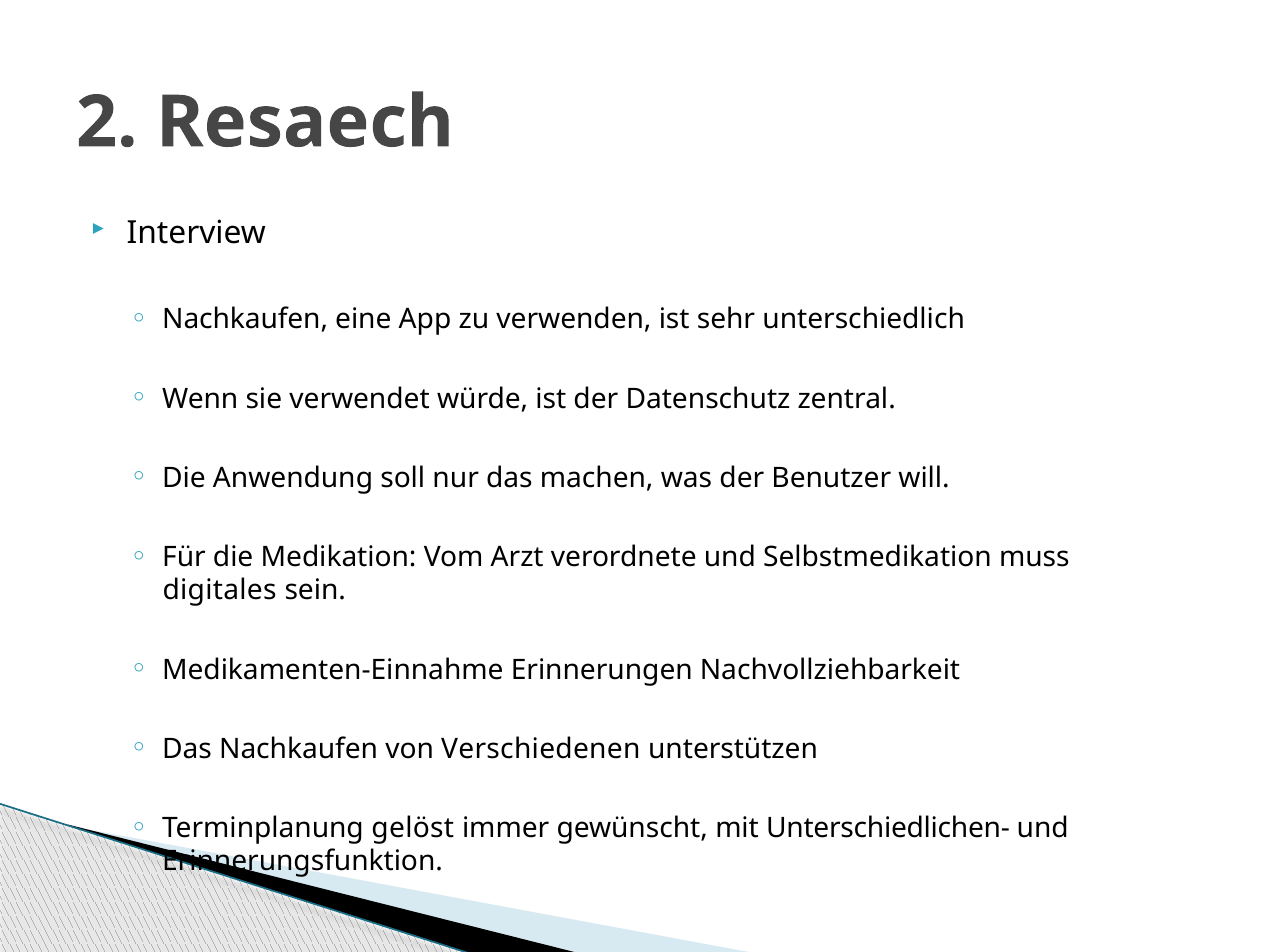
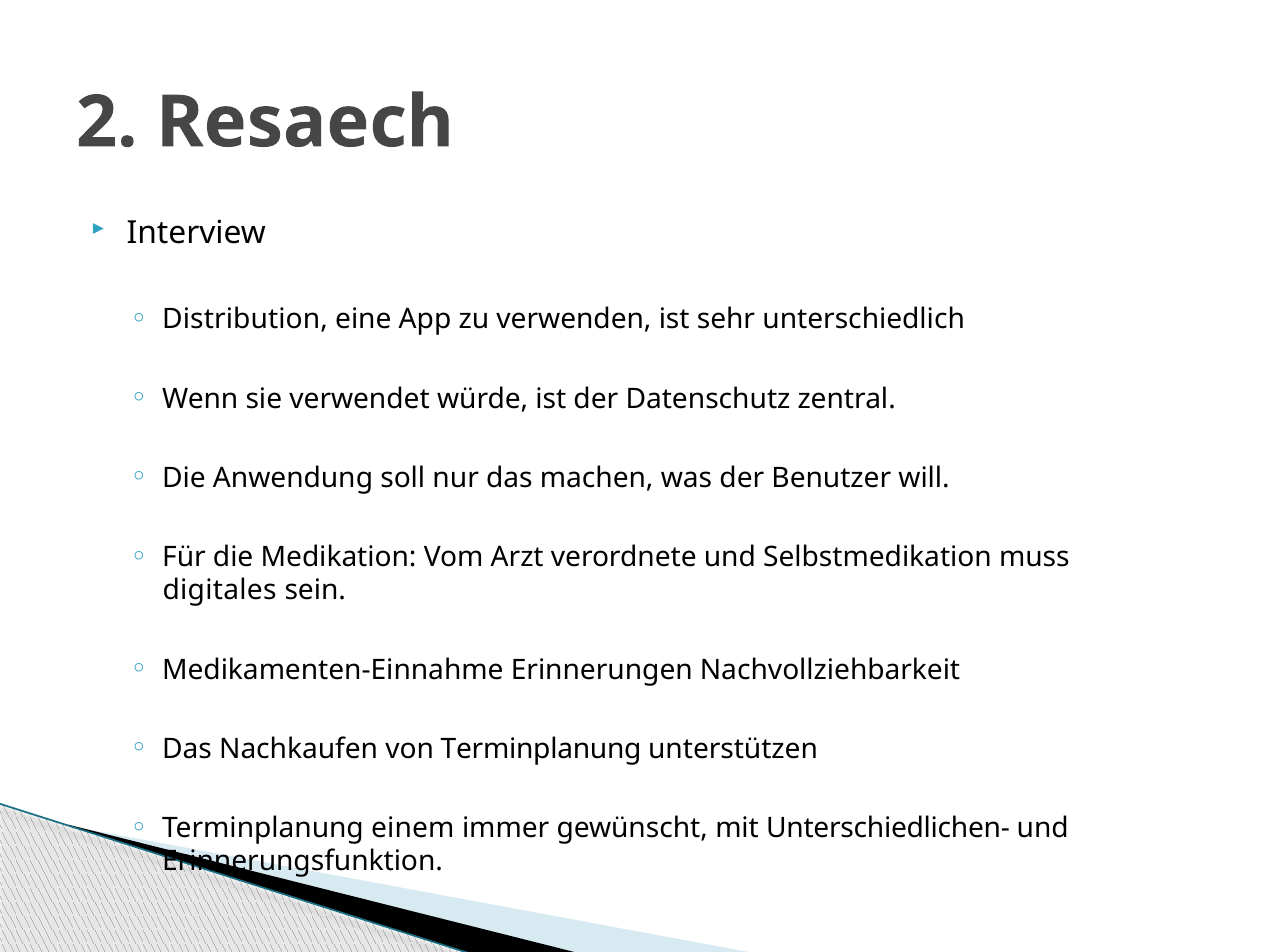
Nachkaufen at (245, 320): Nachkaufen -> Distribution
von Verschiedenen: Verschiedenen -> Terminplanung
gelöst: gelöst -> einem
